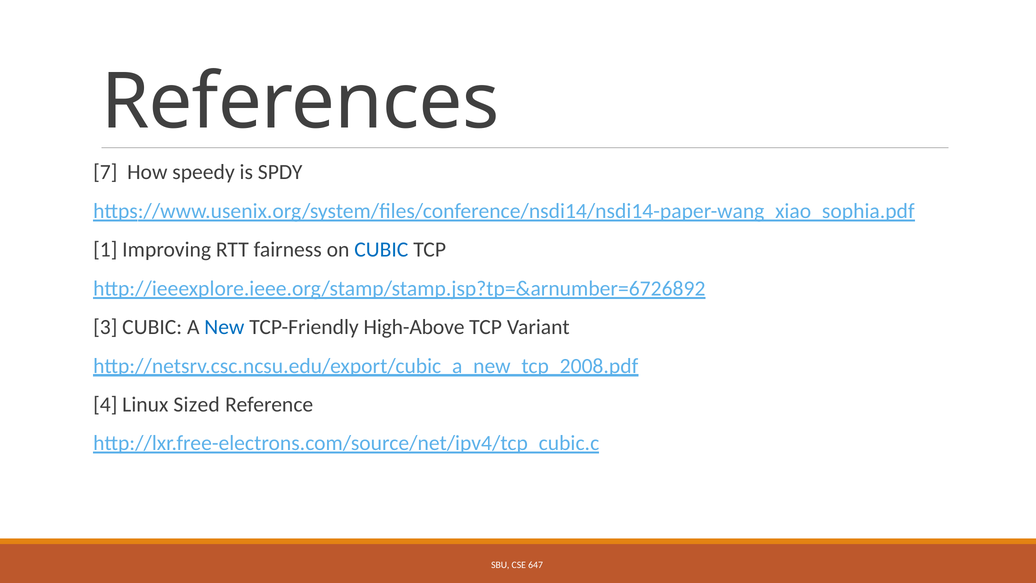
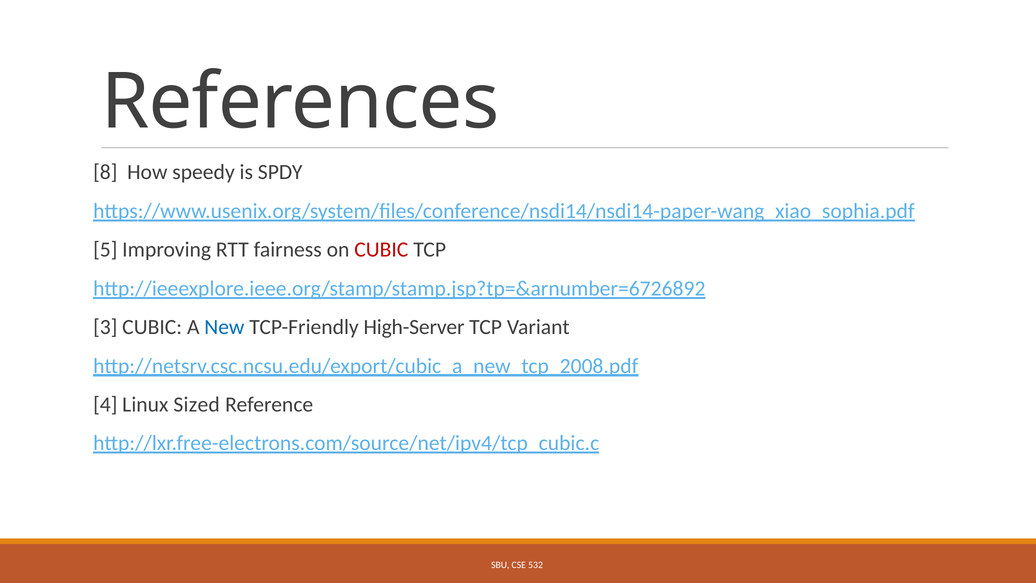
7: 7 -> 8
1: 1 -> 5
CUBIC at (381, 250) colour: blue -> red
High-Above: High-Above -> High-Server
647: 647 -> 532
